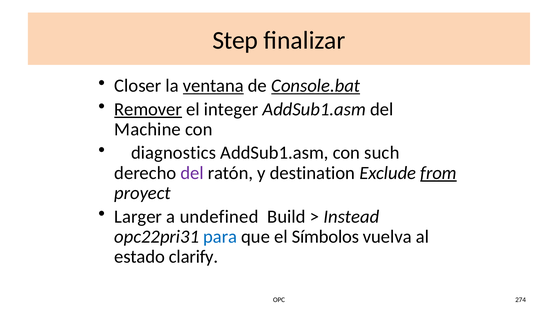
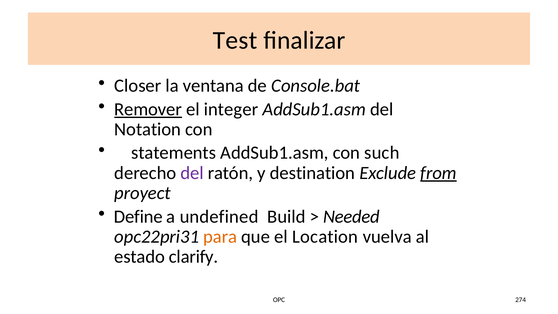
Step: Step -> Test
ventana underline: present -> none
Console.bat underline: present -> none
Machine: Machine -> Notation
diagnostics: diagnostics -> statements
Larger: Larger -> Define
Instead: Instead -> Needed
para colour: blue -> orange
Símbolos: Símbolos -> Location
